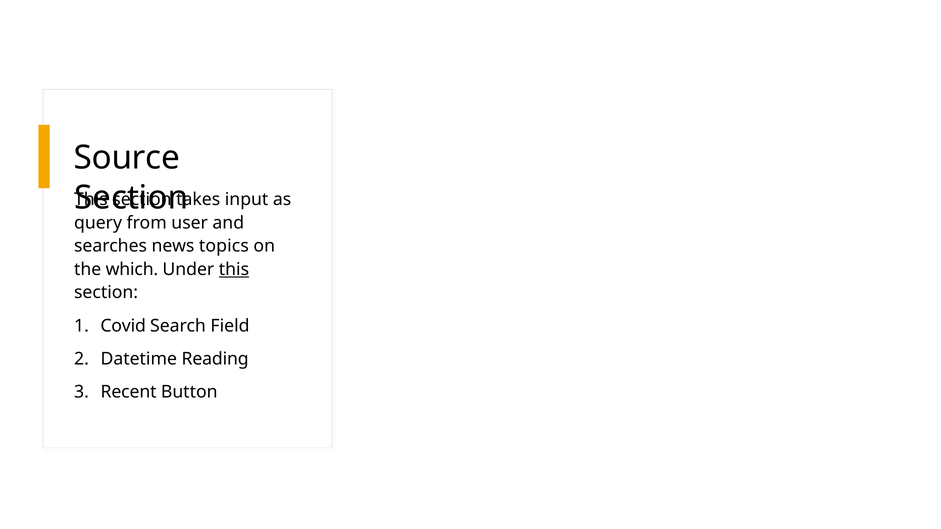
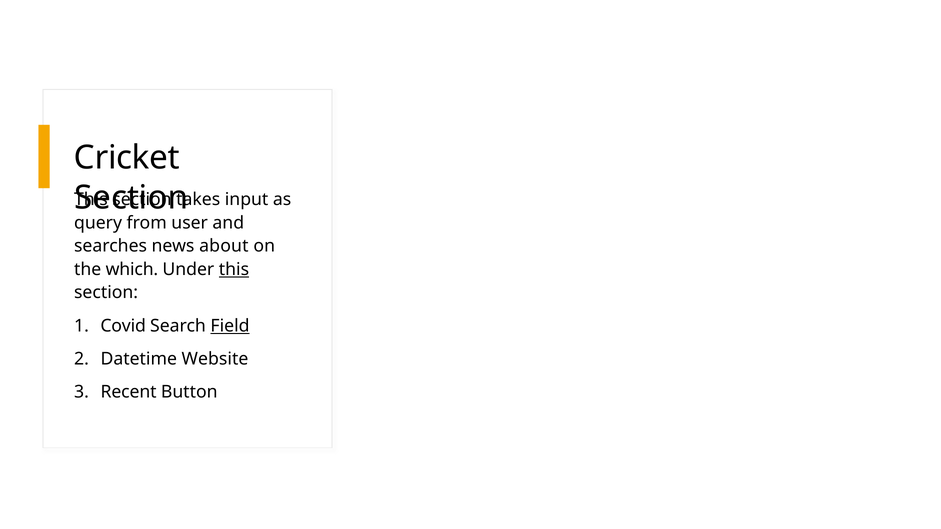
Source: Source -> Cricket
topics: topics -> about
Field underline: none -> present
Reading: Reading -> Website
